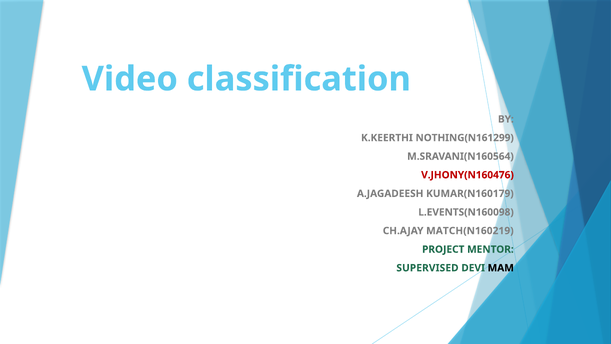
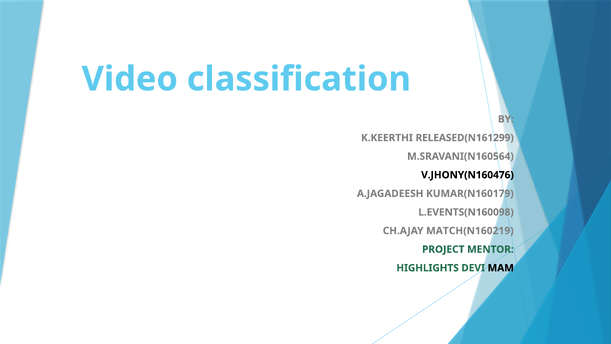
NOTHING(N161299: NOTHING(N161299 -> RELEASED(N161299
V.JHONY(N160476 colour: red -> black
SUPERVISED: SUPERVISED -> HIGHLIGHTS
